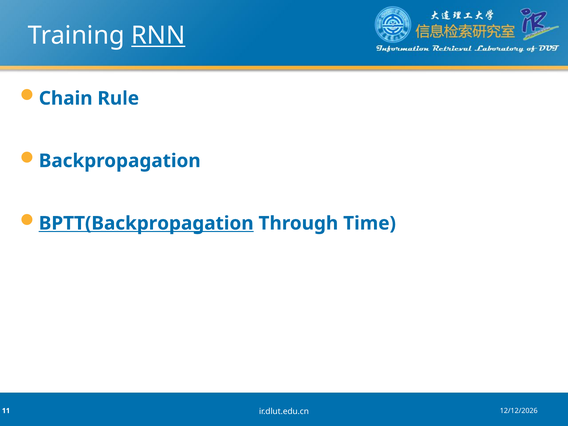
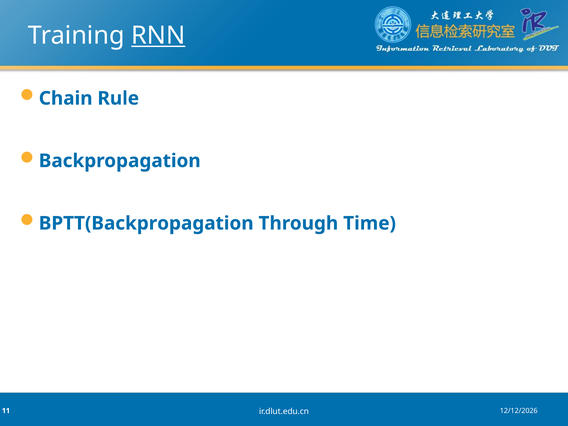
BPTT(Backpropagation underline: present -> none
